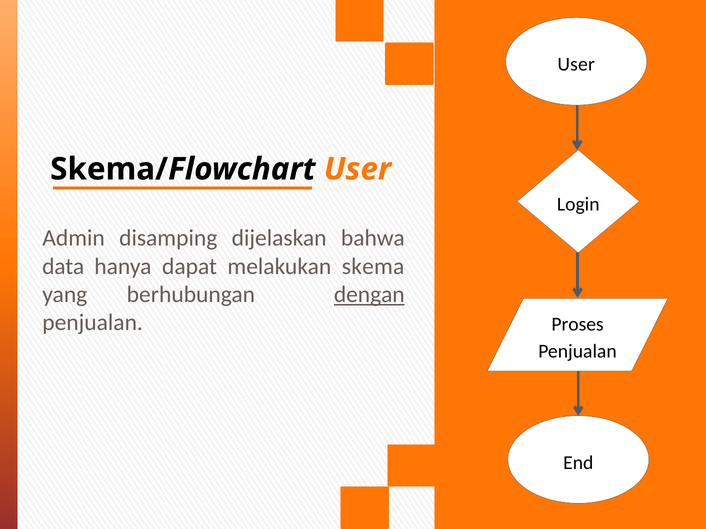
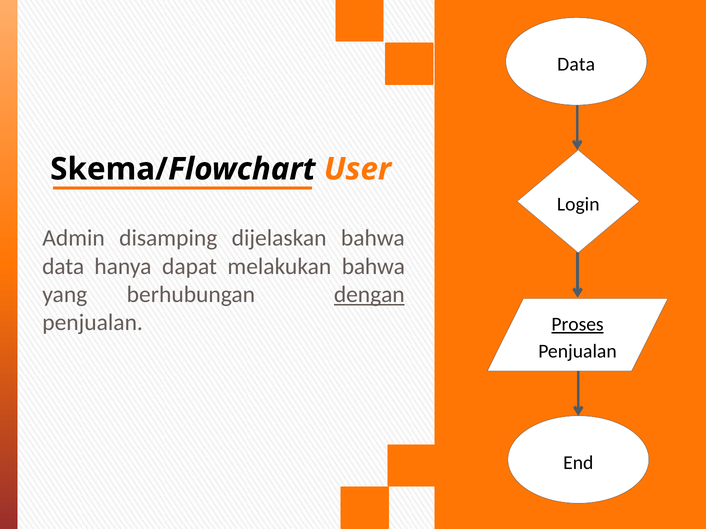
User at (576, 65): User -> Data
melakukan skema: skema -> bahwa
Proses underline: none -> present
